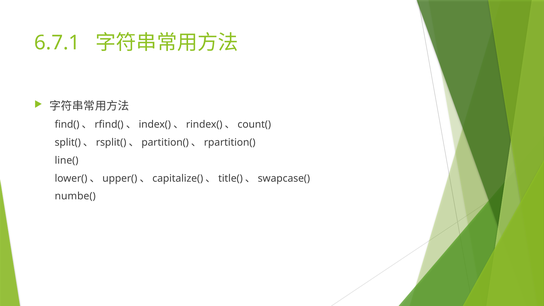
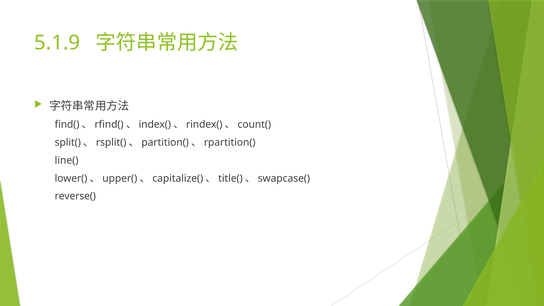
6.7.1: 6.7.1 -> 5.1.9
numbe(: numbe( -> reverse(
